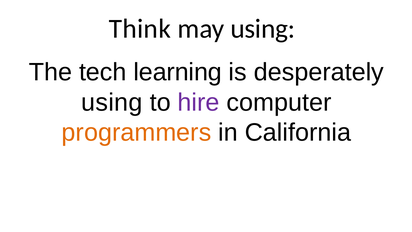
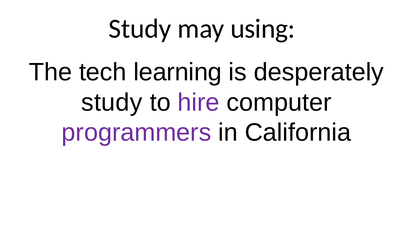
Think at (140, 29): Think -> Study
using at (112, 102): using -> study
programmers colour: orange -> purple
